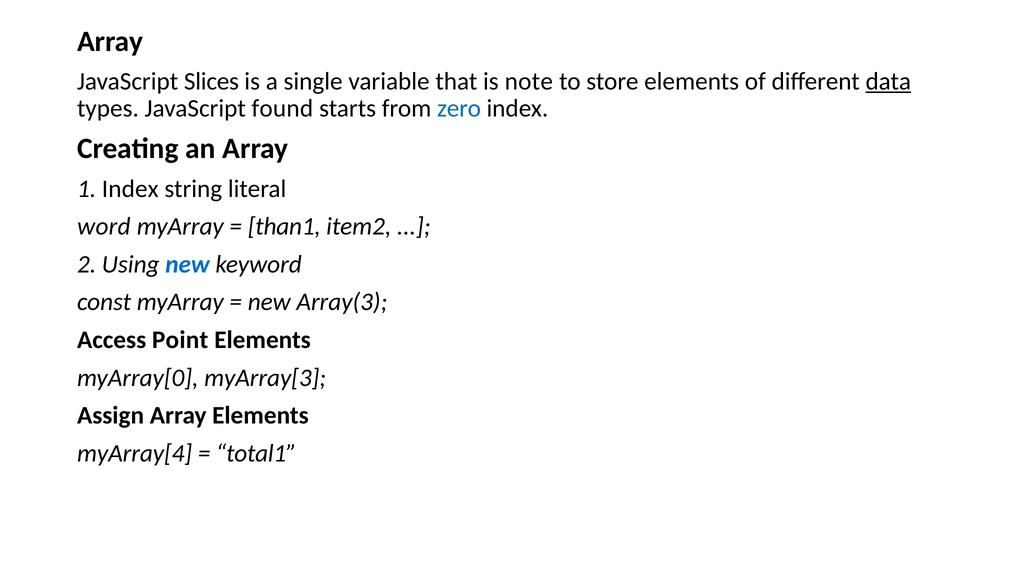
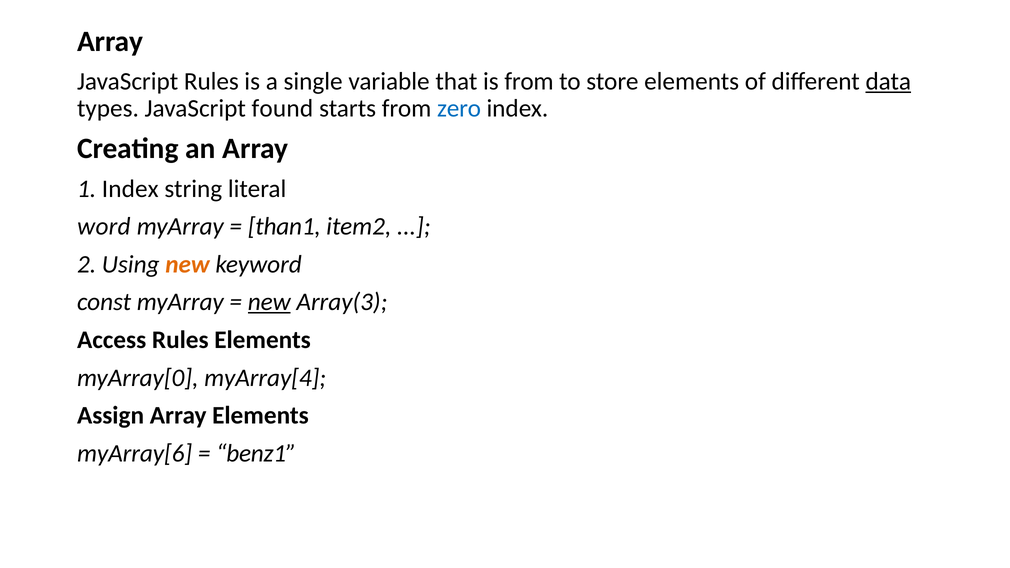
JavaScript Slices: Slices -> Rules
is note: note -> from
new at (188, 264) colour: blue -> orange
new at (269, 302) underline: none -> present
Access Point: Point -> Rules
myArray[3: myArray[3 -> myArray[4
myArray[4: myArray[4 -> myArray[6
total1: total1 -> benz1
